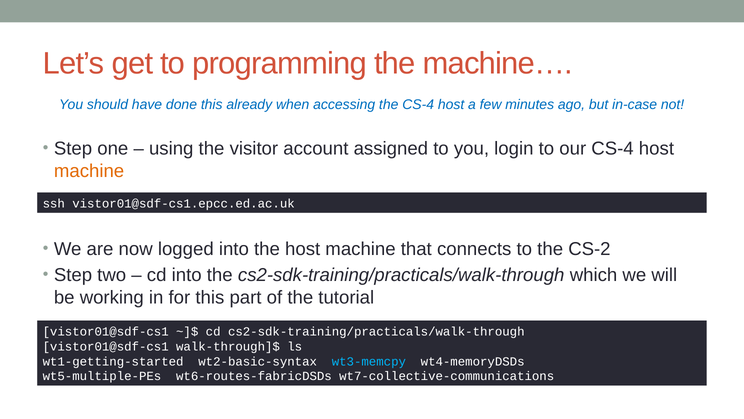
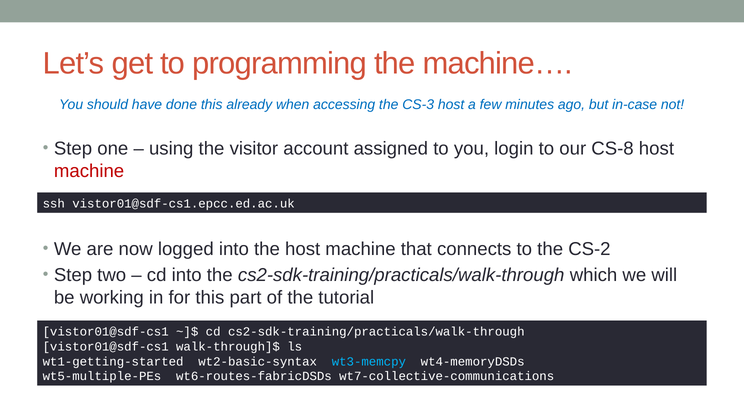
the CS-4: CS-4 -> CS-3
our CS-4: CS-4 -> CS-8
machine at (89, 171) colour: orange -> red
